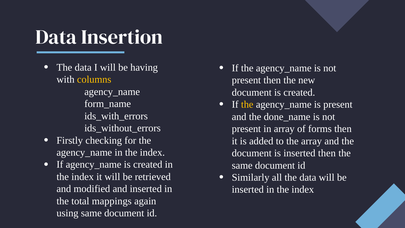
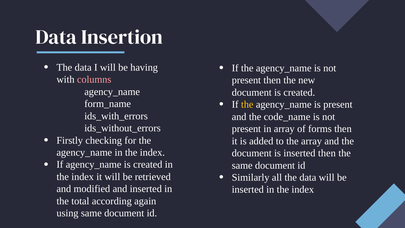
columns colour: yellow -> pink
done_name: done_name -> code_name
mappings: mappings -> according
